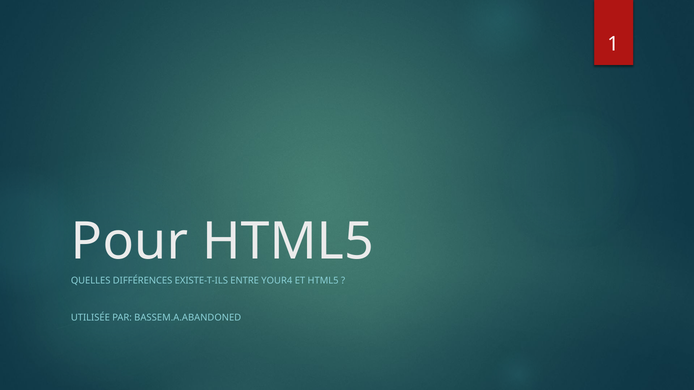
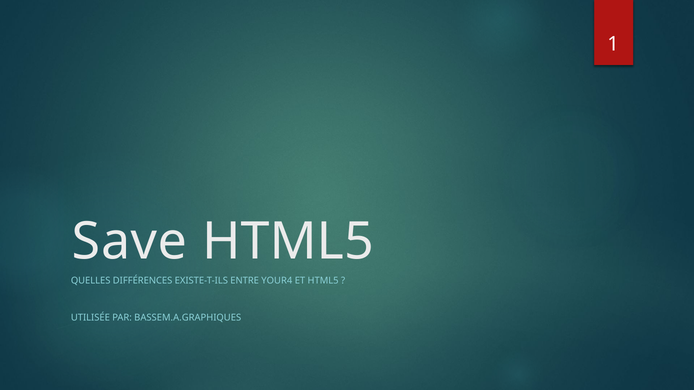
Pour: Pour -> Save
BASSEM.A.ABANDONED: BASSEM.A.ABANDONED -> BASSEM.A.GRAPHIQUES
